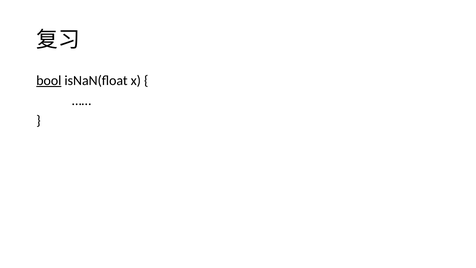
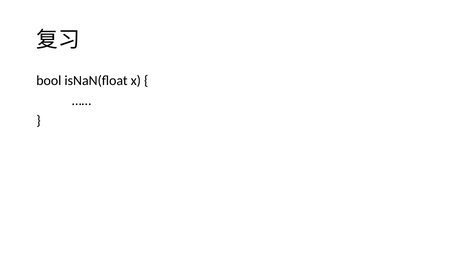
bool underline: present -> none
